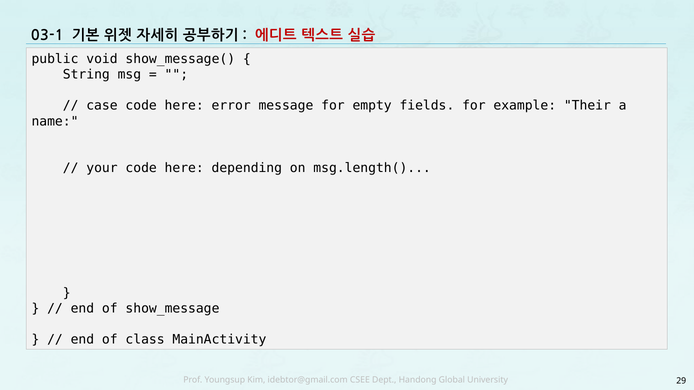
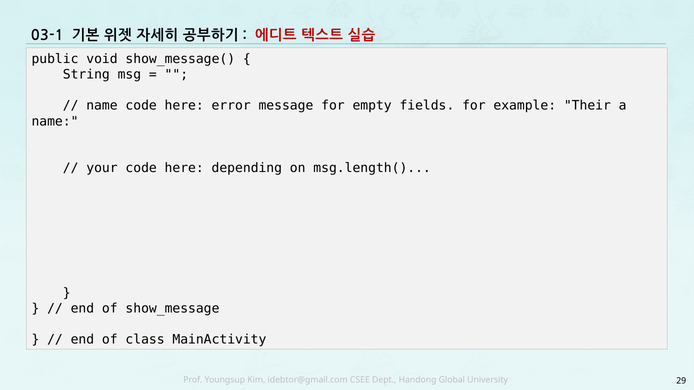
case at (102, 106): case -> name
